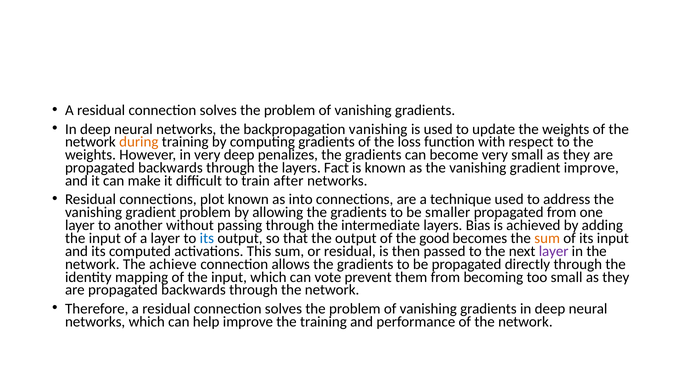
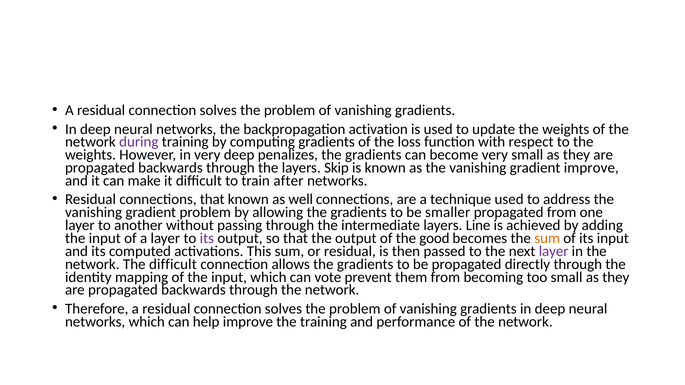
backpropagation vanishing: vanishing -> activation
during colour: orange -> purple
Fact: Fact -> Skip
connections plot: plot -> that
into: into -> well
Bias: Bias -> Line
its at (207, 238) colour: blue -> purple
The achieve: achieve -> difficult
